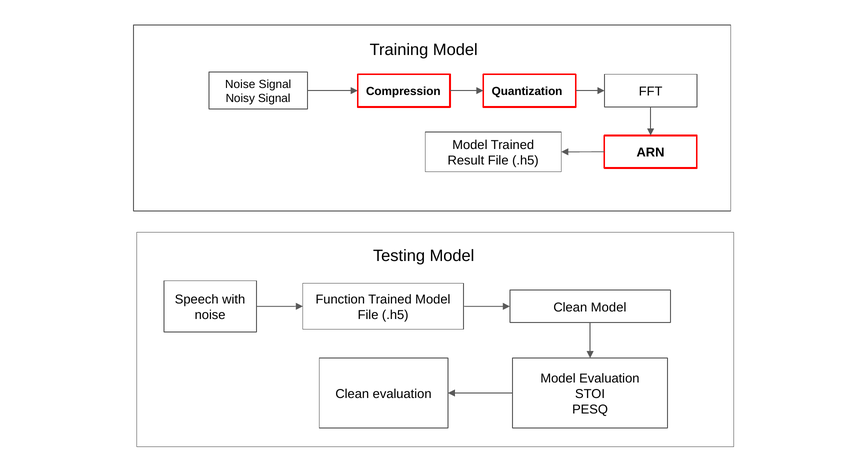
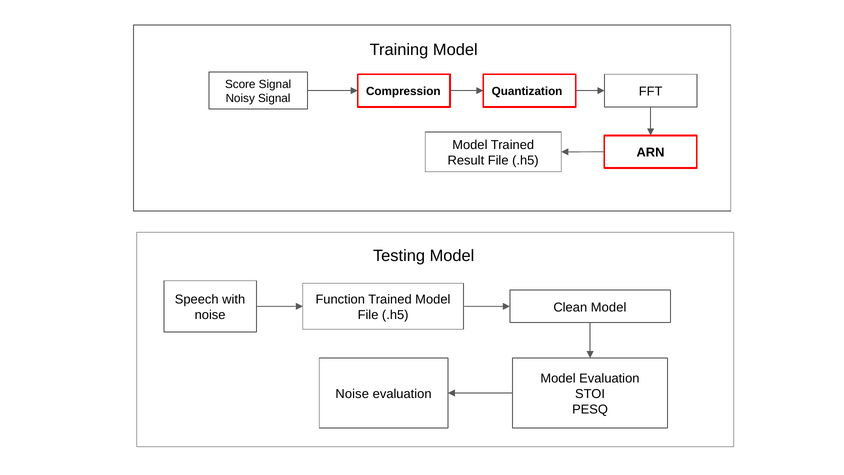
Noise at (240, 84): Noise -> Score
Clean at (352, 394): Clean -> Noise
